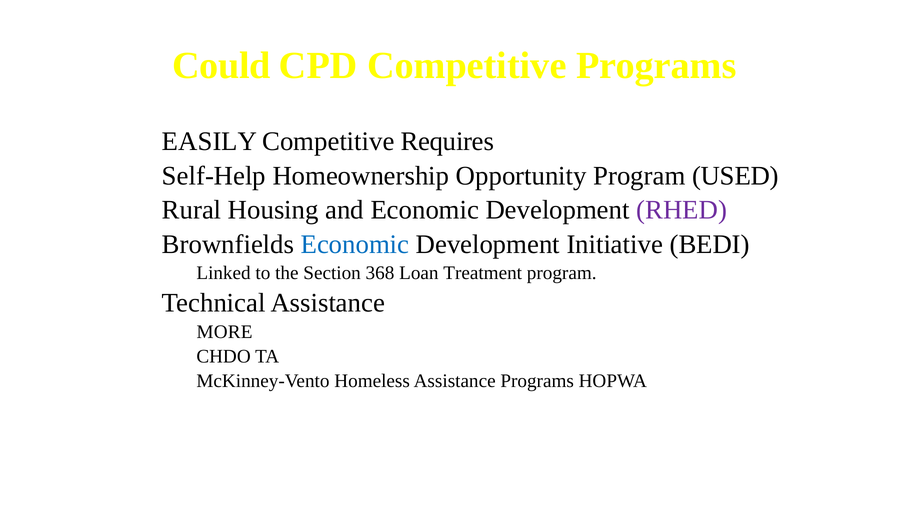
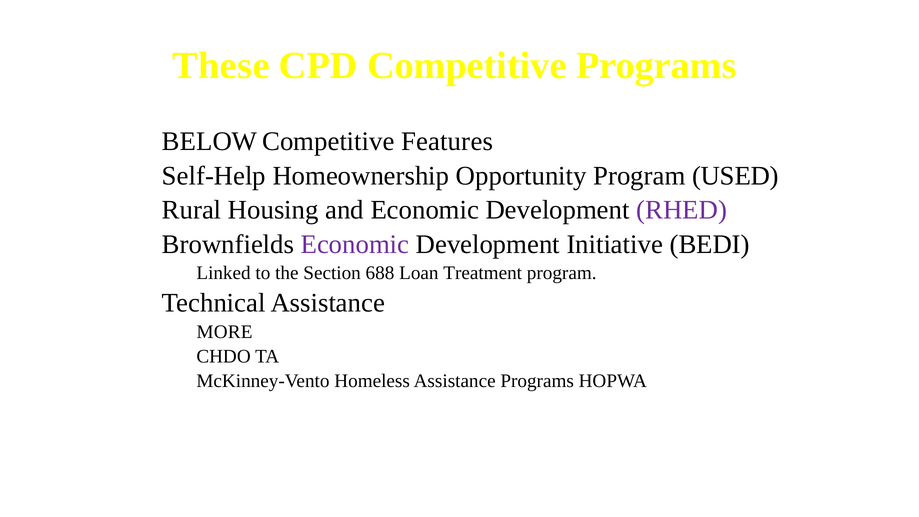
Could: Could -> These
EASILY: EASILY -> BELOW
Requires: Requires -> Features
Economic at (355, 244) colour: blue -> purple
368: 368 -> 688
